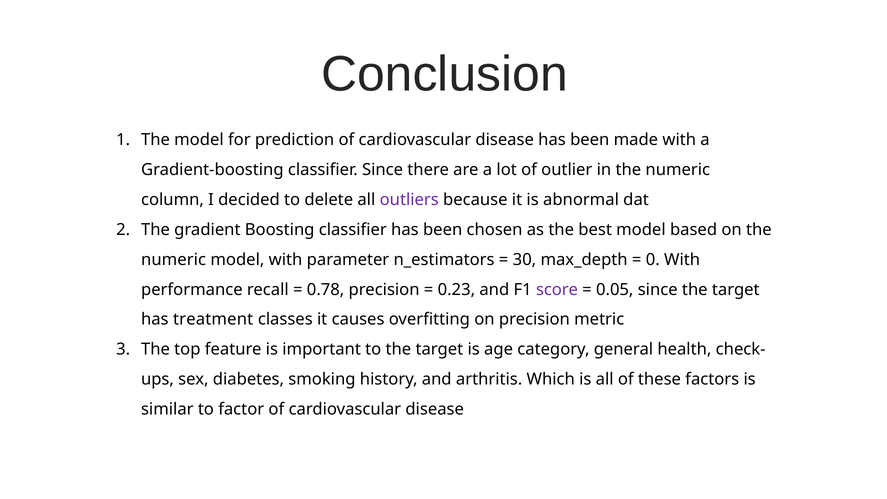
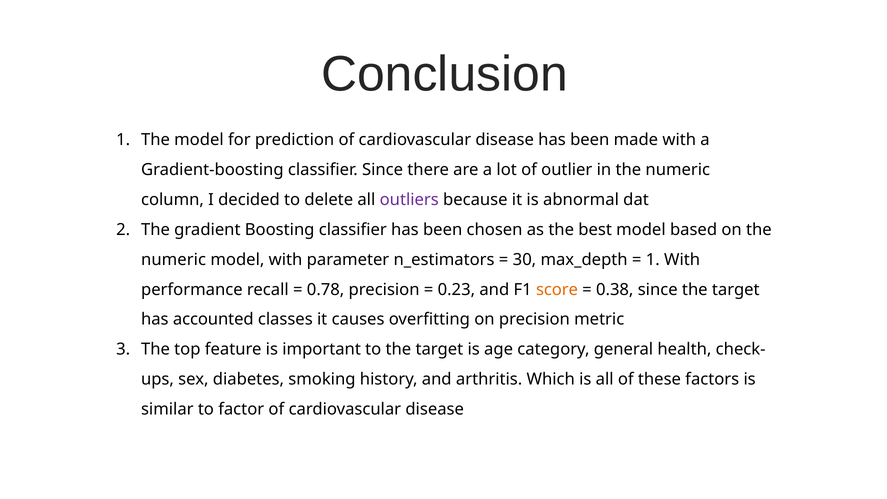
0 at (653, 260): 0 -> 1
score colour: purple -> orange
0.05: 0.05 -> 0.38
treatment: treatment -> accounted
